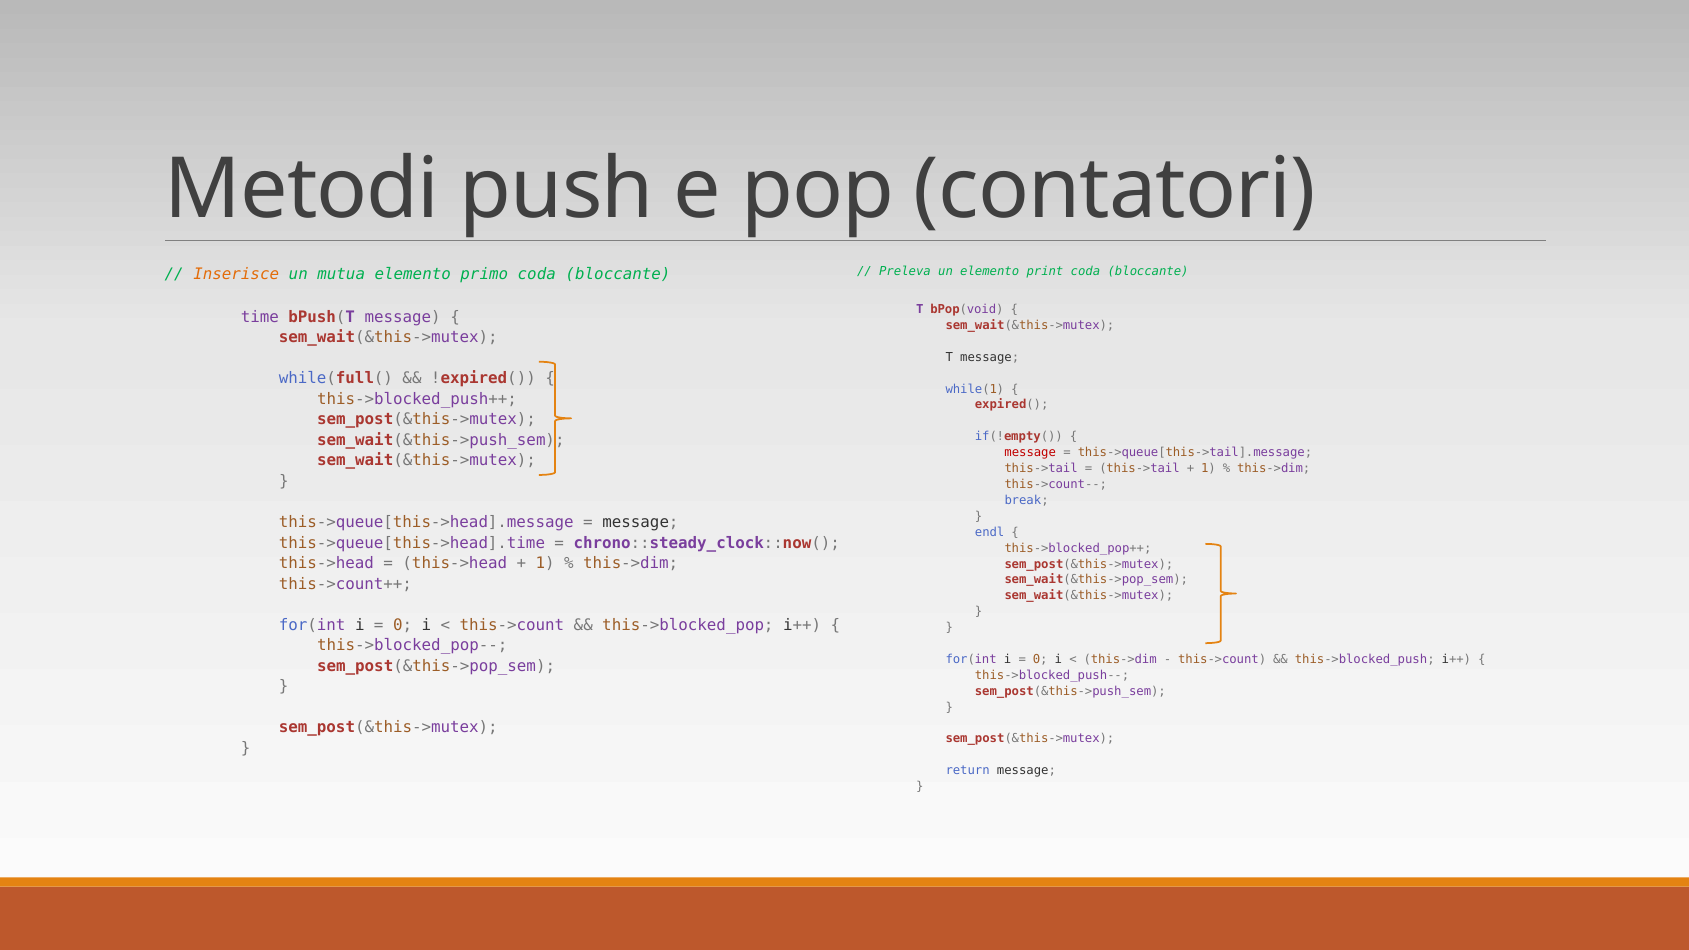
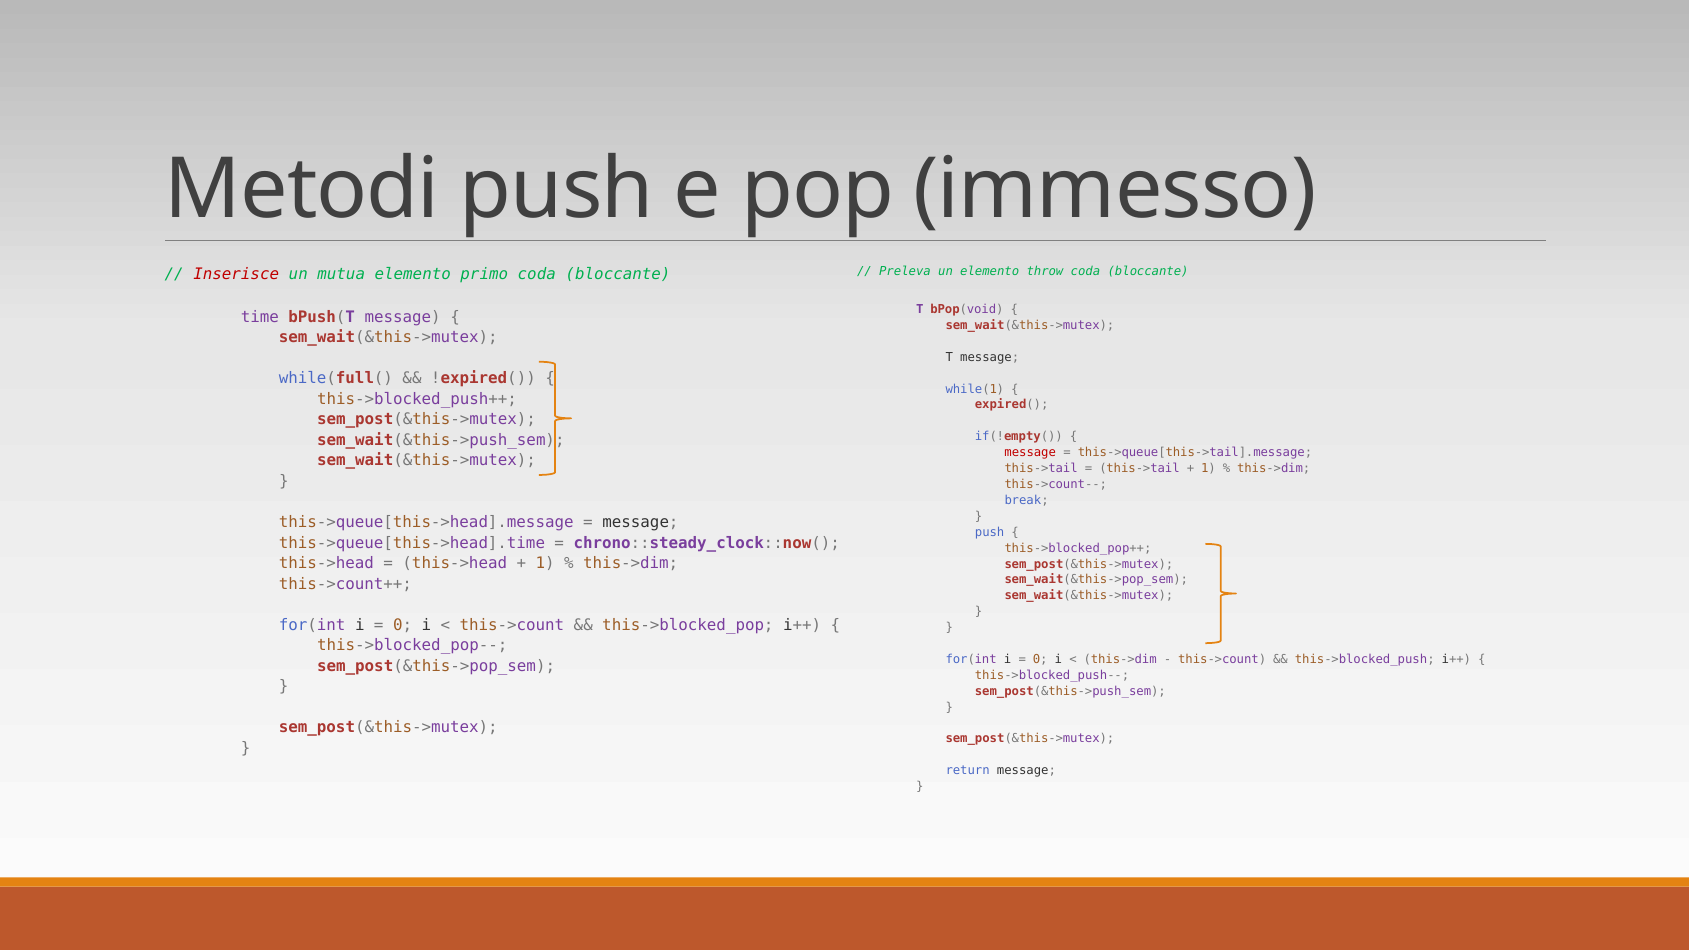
contatori: contatori -> immesso
print: print -> throw
Inserisce colour: orange -> red
endl at (990, 532): endl -> push
